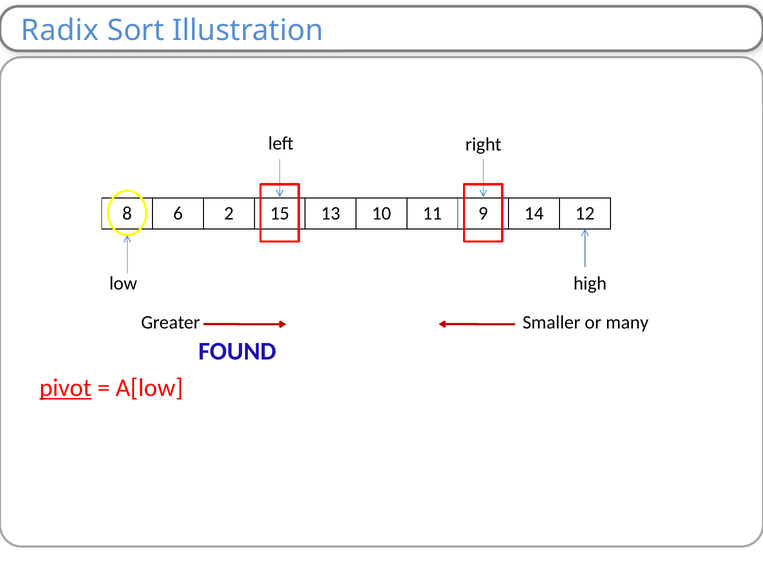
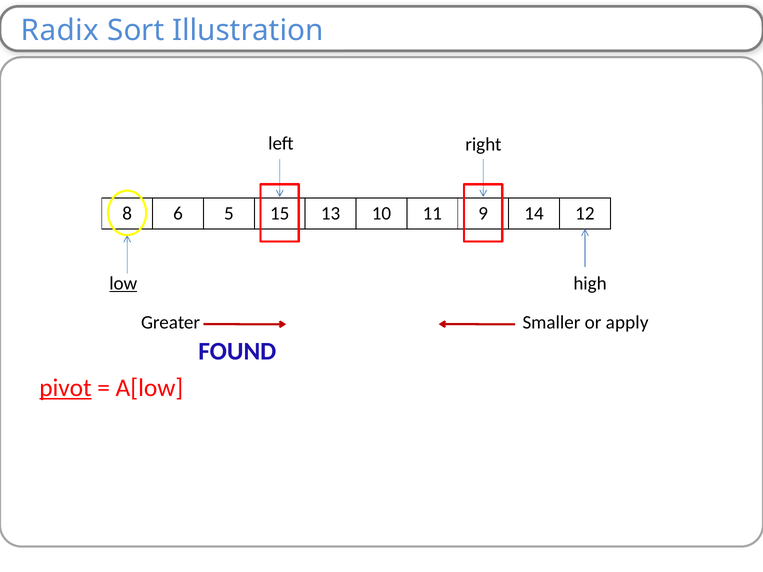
2: 2 -> 5
low underline: none -> present
many: many -> apply
